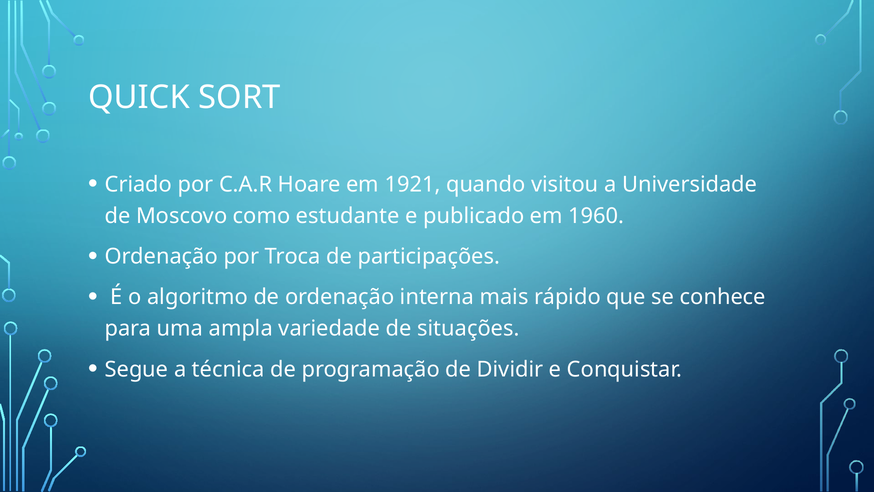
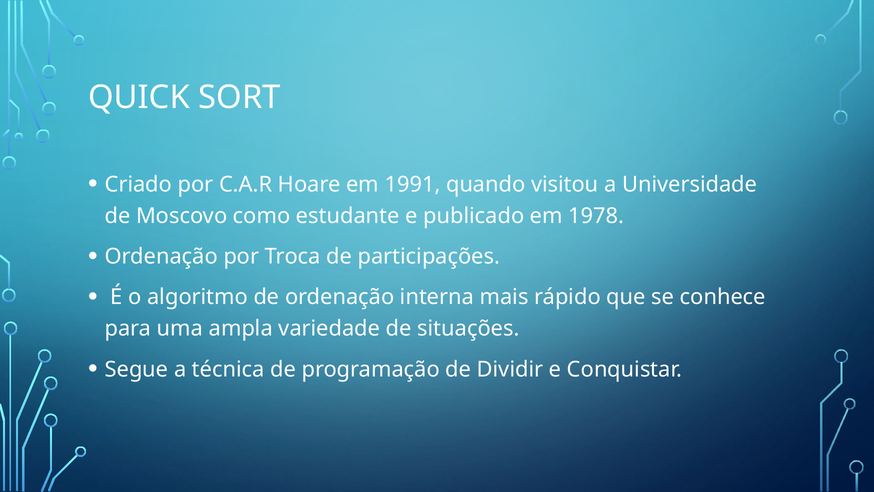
1921: 1921 -> 1991
1960: 1960 -> 1978
